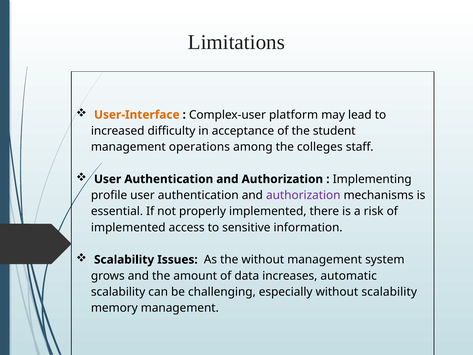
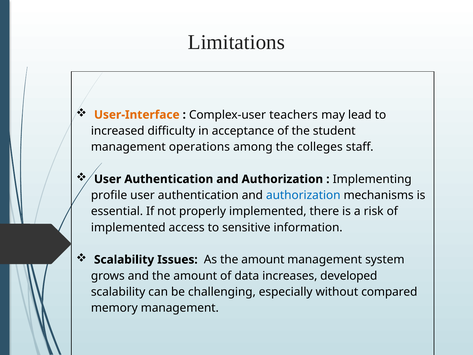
platform: platform -> teachers
authorization at (303, 195) colour: purple -> blue
As the without: without -> amount
automatic: automatic -> developed
without scalability: scalability -> compared
